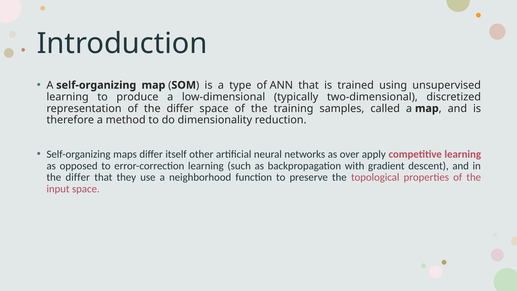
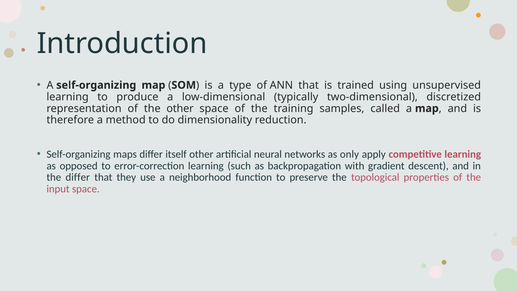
of the differ: differ -> other
over: over -> only
